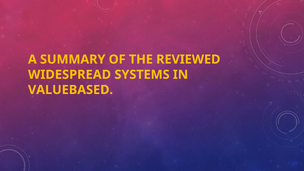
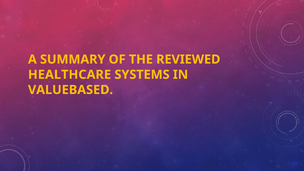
WIDESPREAD: WIDESPREAD -> HEALTHCARE
